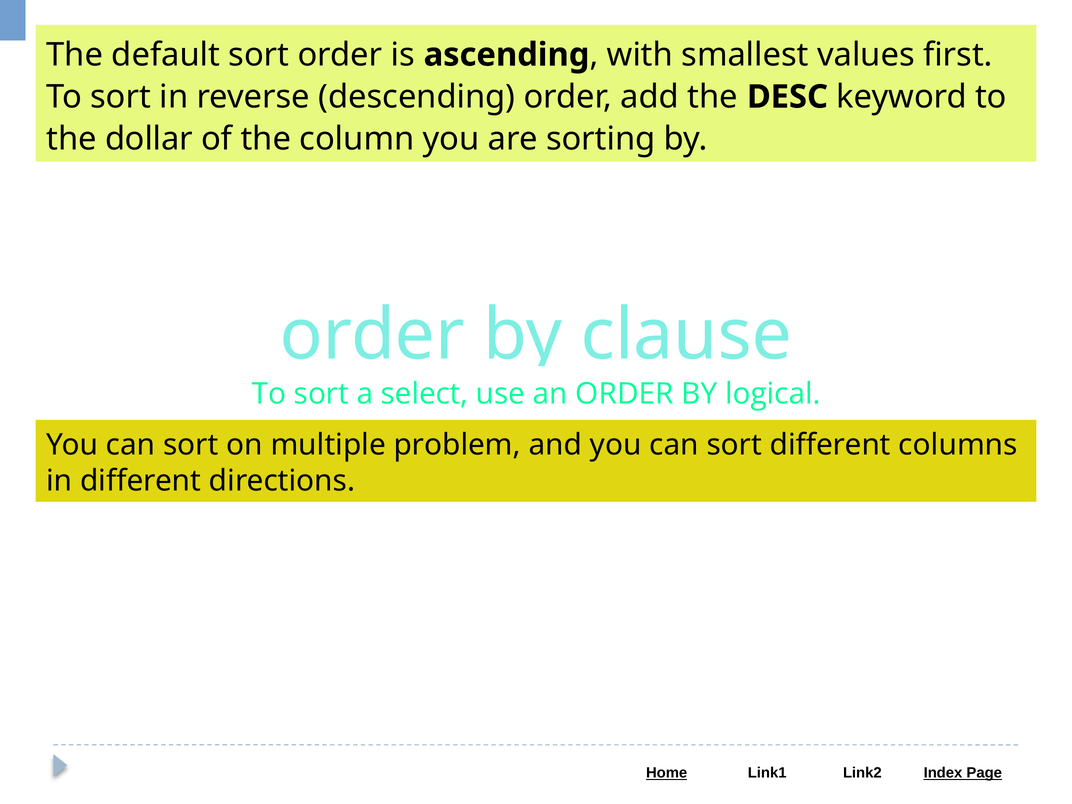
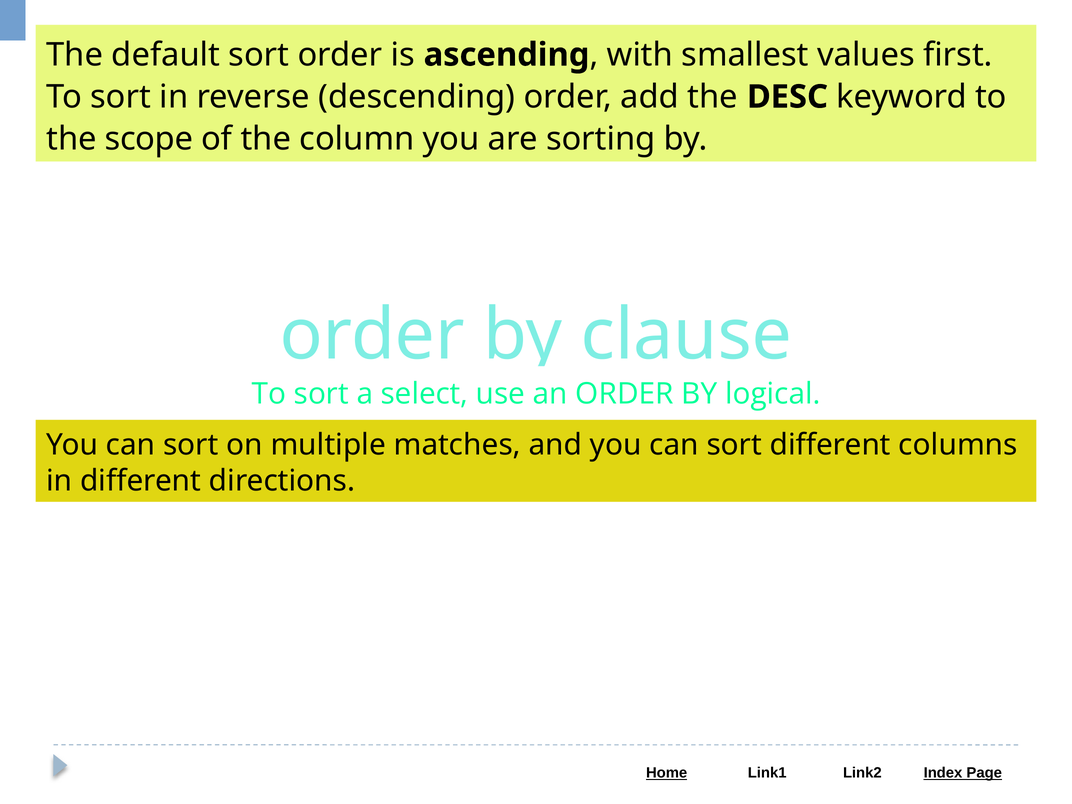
dollar: dollar -> scope
problem: problem -> matches
